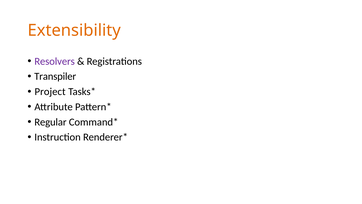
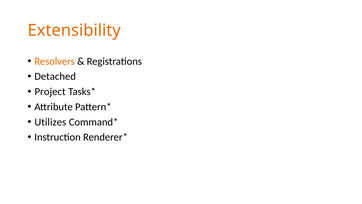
Resolvers colour: purple -> orange
Transpiler: Transpiler -> Detached
Regular: Regular -> Utilizes
